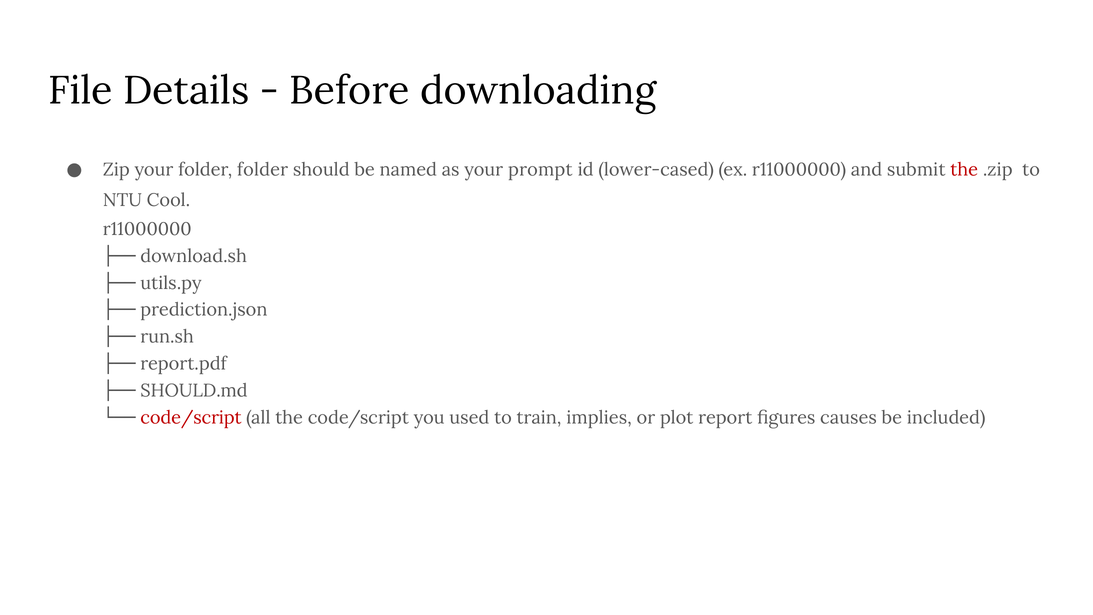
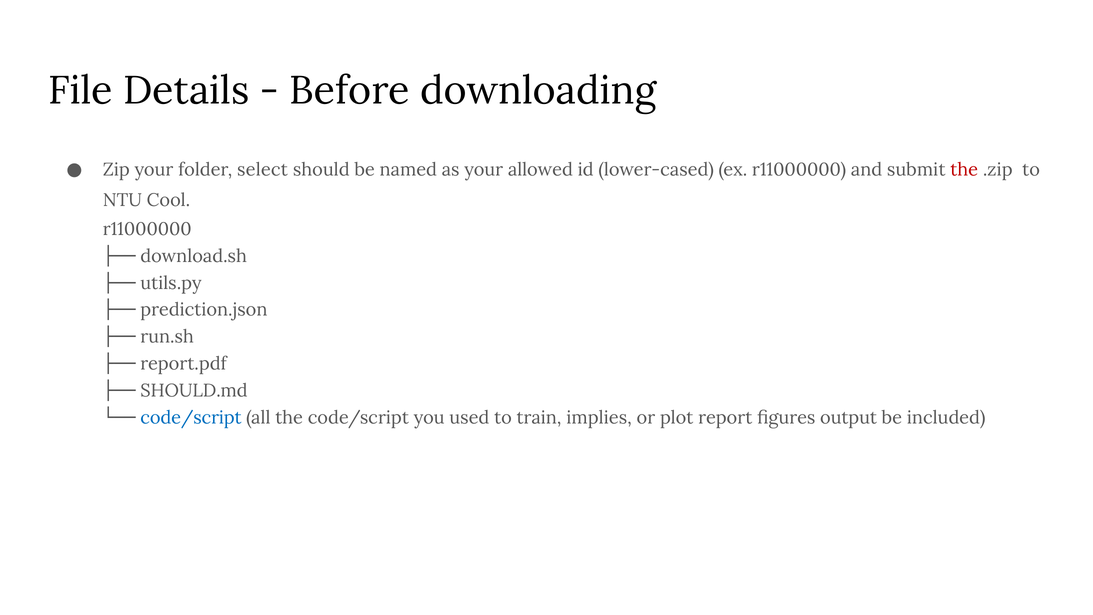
folder folder: folder -> select
prompt: prompt -> allowed
code/script at (191, 418) colour: red -> blue
causes: causes -> output
